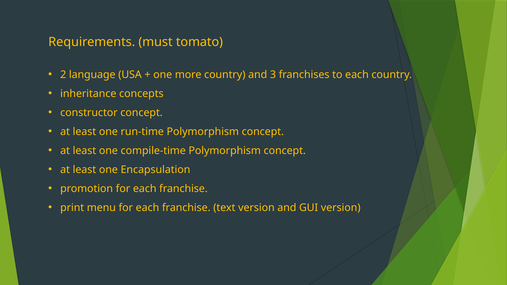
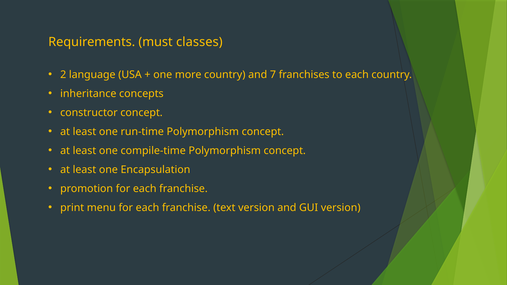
tomato: tomato -> classes
3: 3 -> 7
